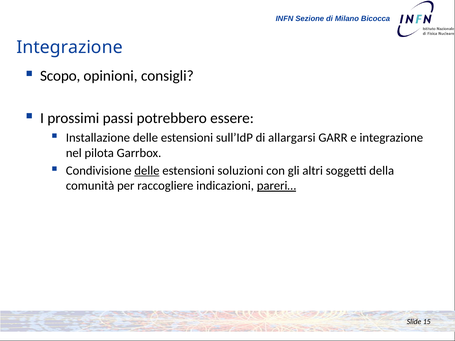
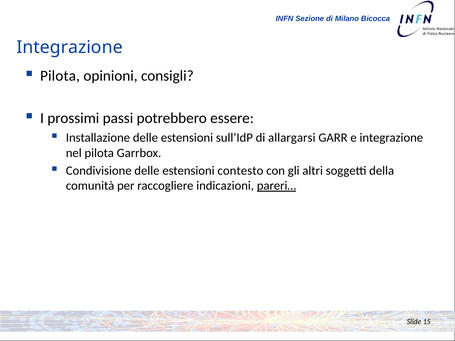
Scopo at (60, 76): Scopo -> Pilota
delle at (147, 171) underline: present -> none
soluzioni: soluzioni -> contesto
